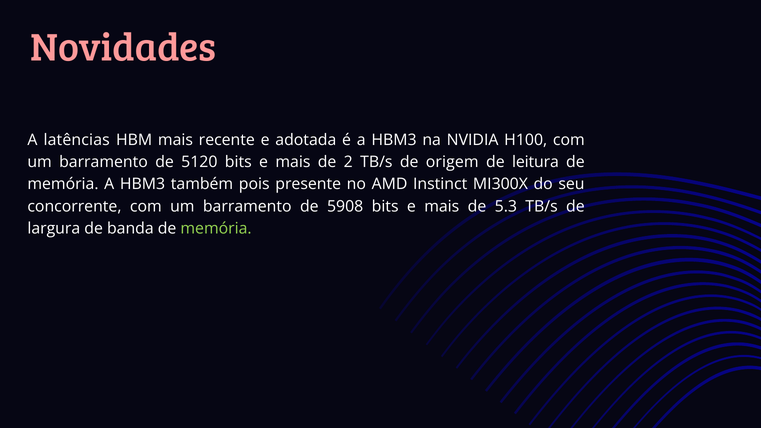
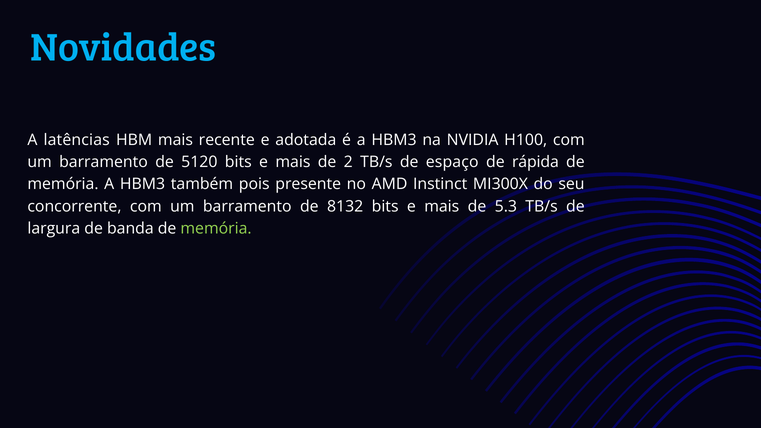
Novidades colour: pink -> light blue
origem: origem -> espaço
leitura: leitura -> rápida
5908: 5908 -> 8132
